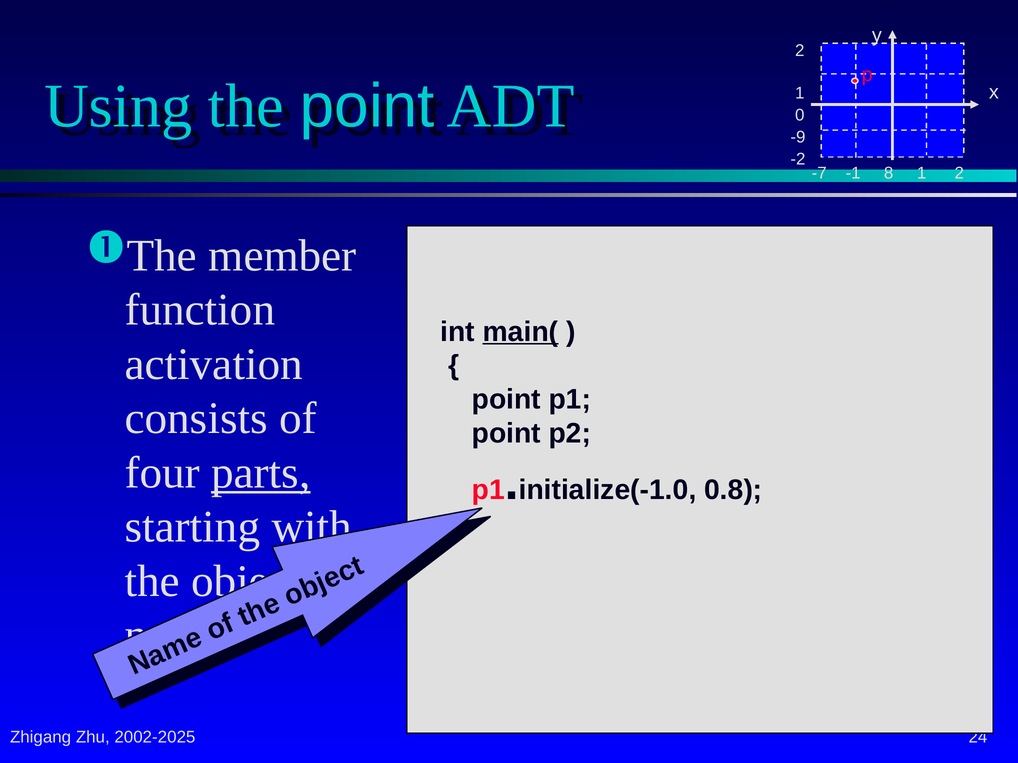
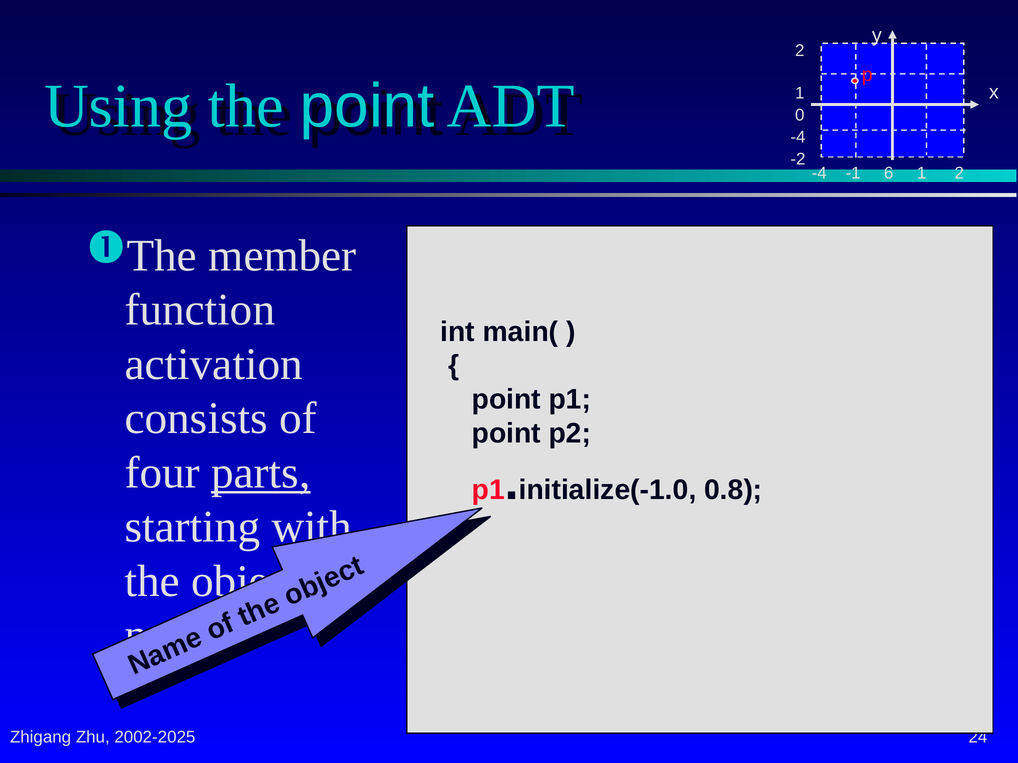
-9 at (798, 137): -9 -> -4
-7 at (819, 173): -7 -> -4
8: 8 -> 6
main( underline: present -> none
